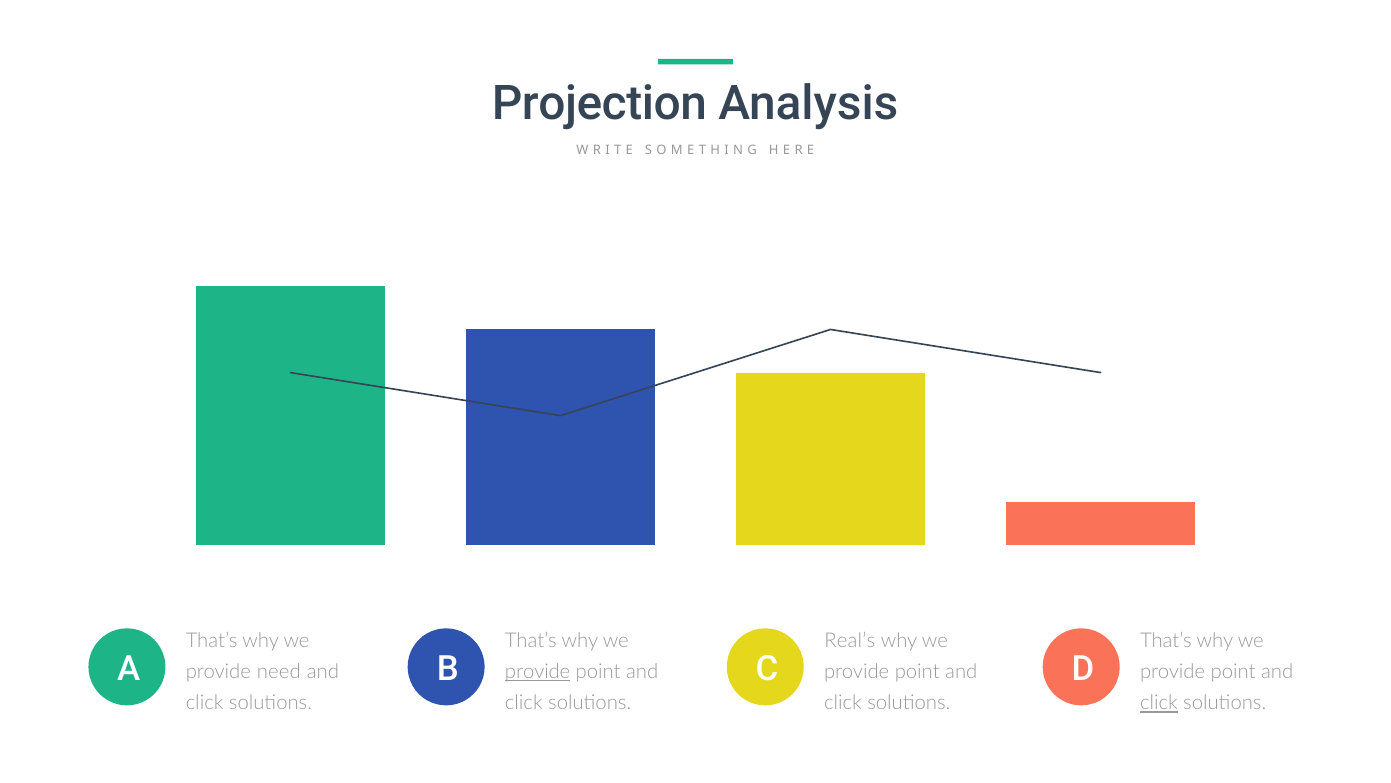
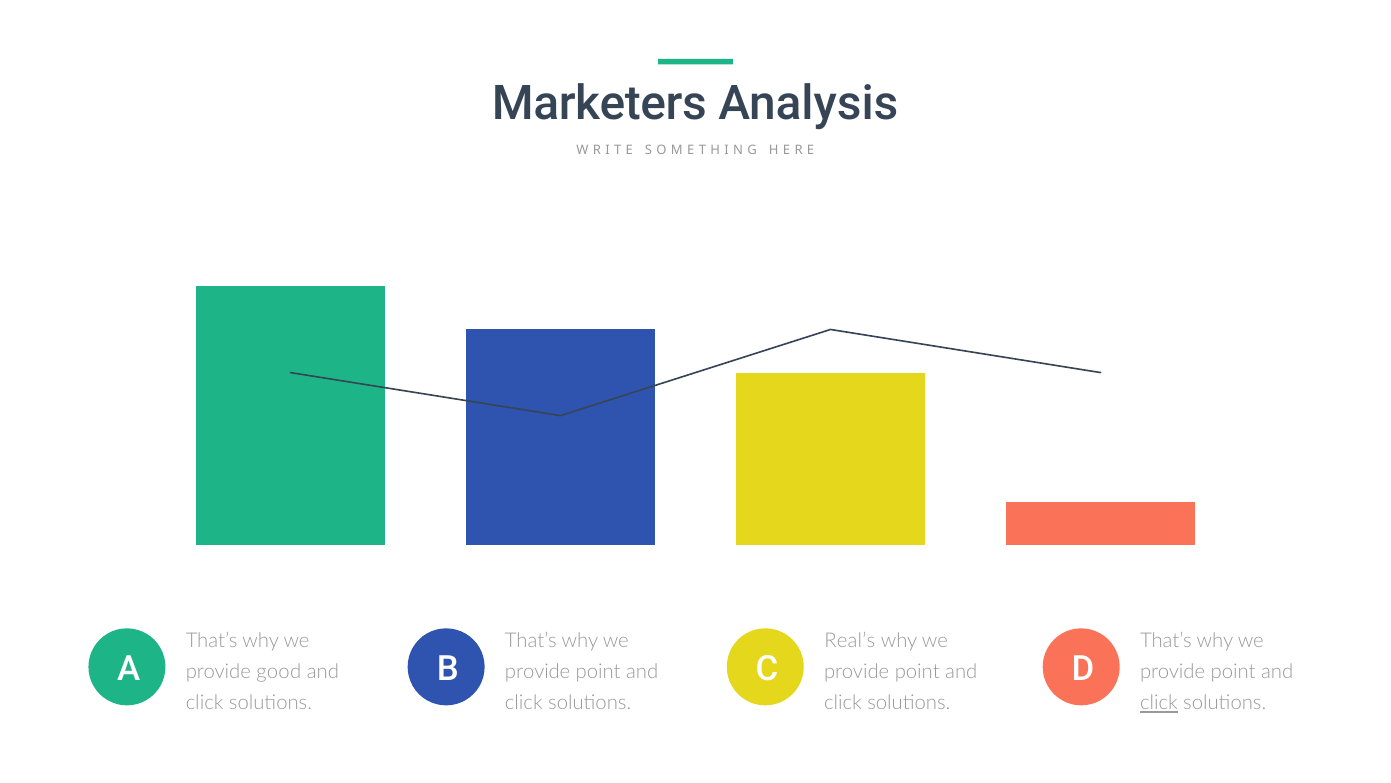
Projection: Projection -> Marketers
need: need -> good
provide at (538, 672) underline: present -> none
